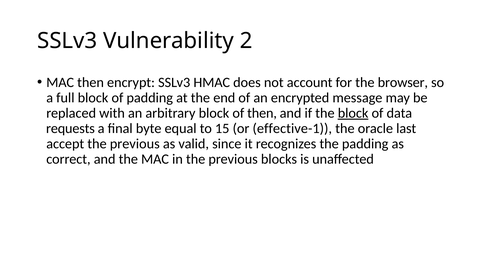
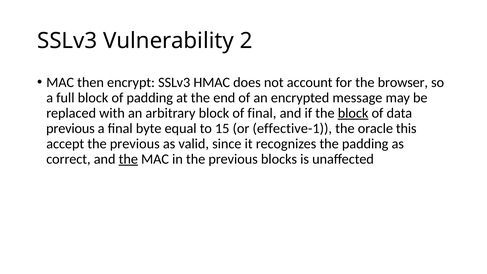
of then: then -> final
requests at (70, 128): requests -> previous
last: last -> this
the at (128, 159) underline: none -> present
